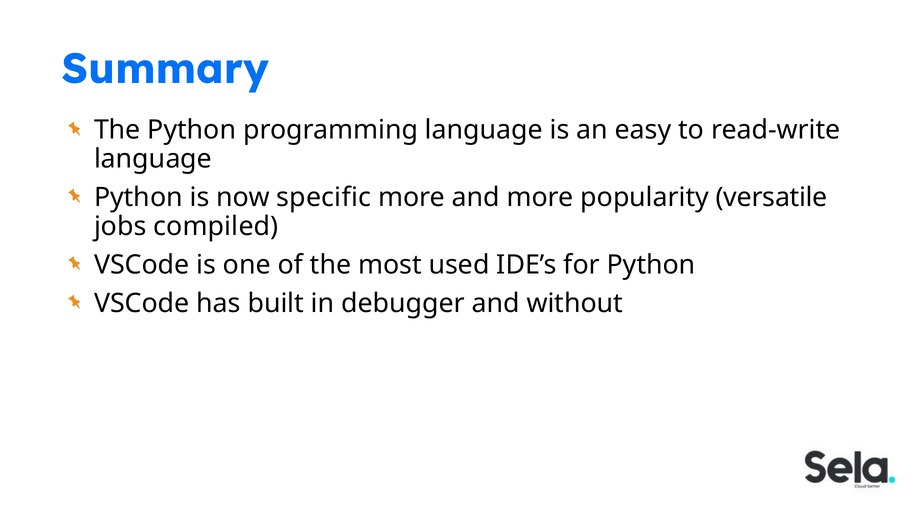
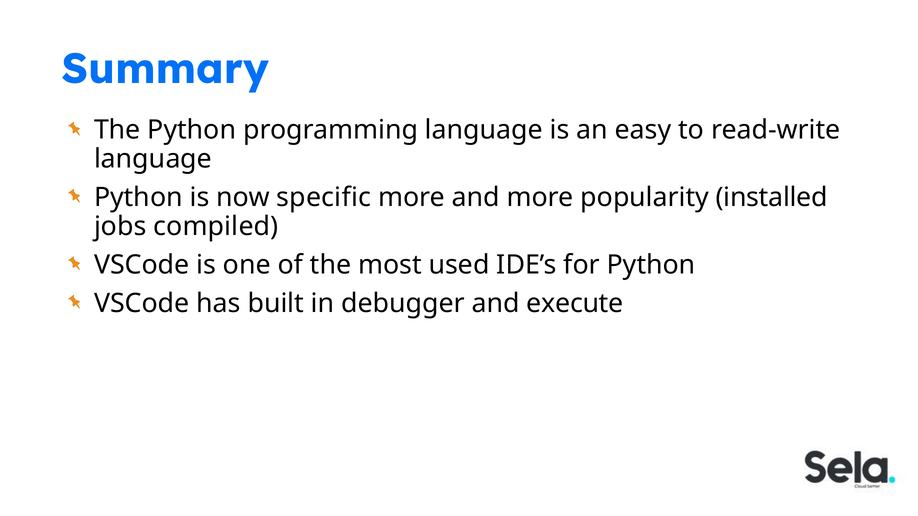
versatile: versatile -> installed
without: without -> execute
